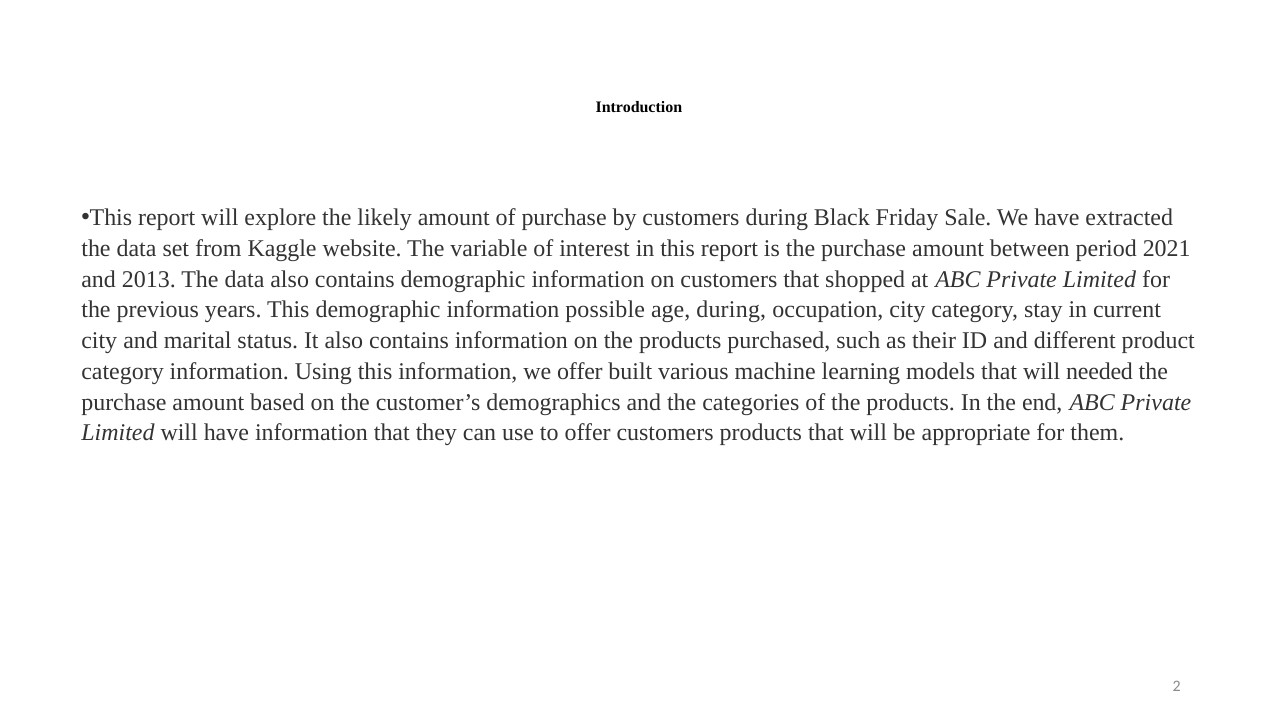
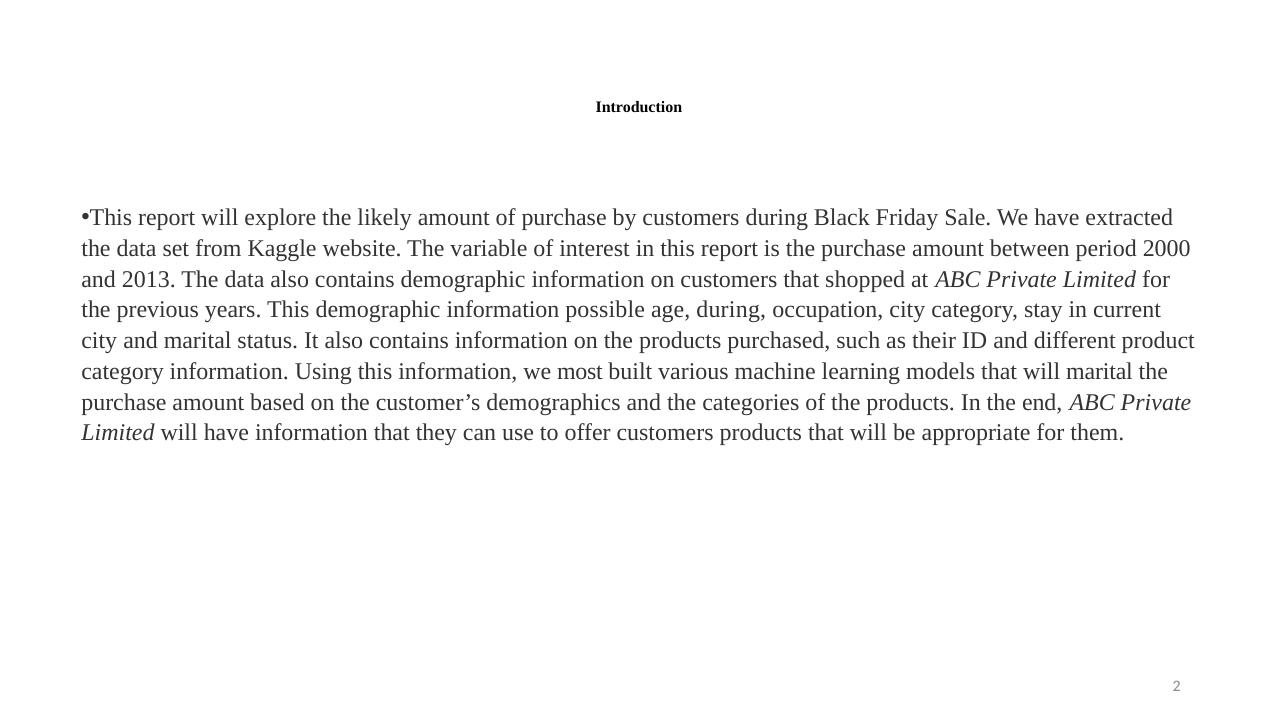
2021: 2021 -> 2000
we offer: offer -> most
will needed: needed -> marital
